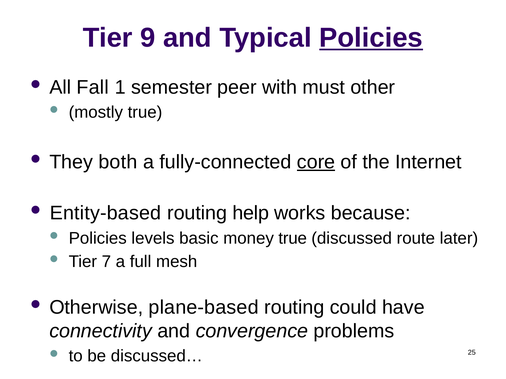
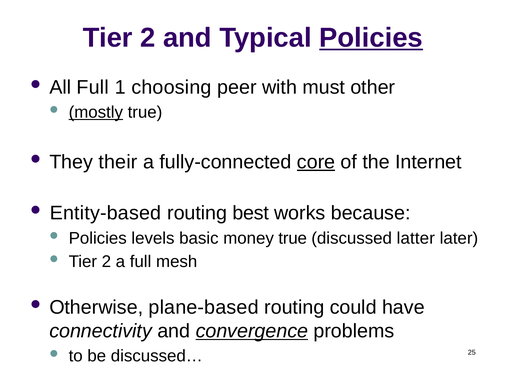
9 at (148, 38): 9 -> 2
All Fall: Fall -> Full
semester: semester -> choosing
mostly underline: none -> present
both: both -> their
help: help -> best
route: route -> latter
7 at (106, 262): 7 -> 2
convergence underline: none -> present
